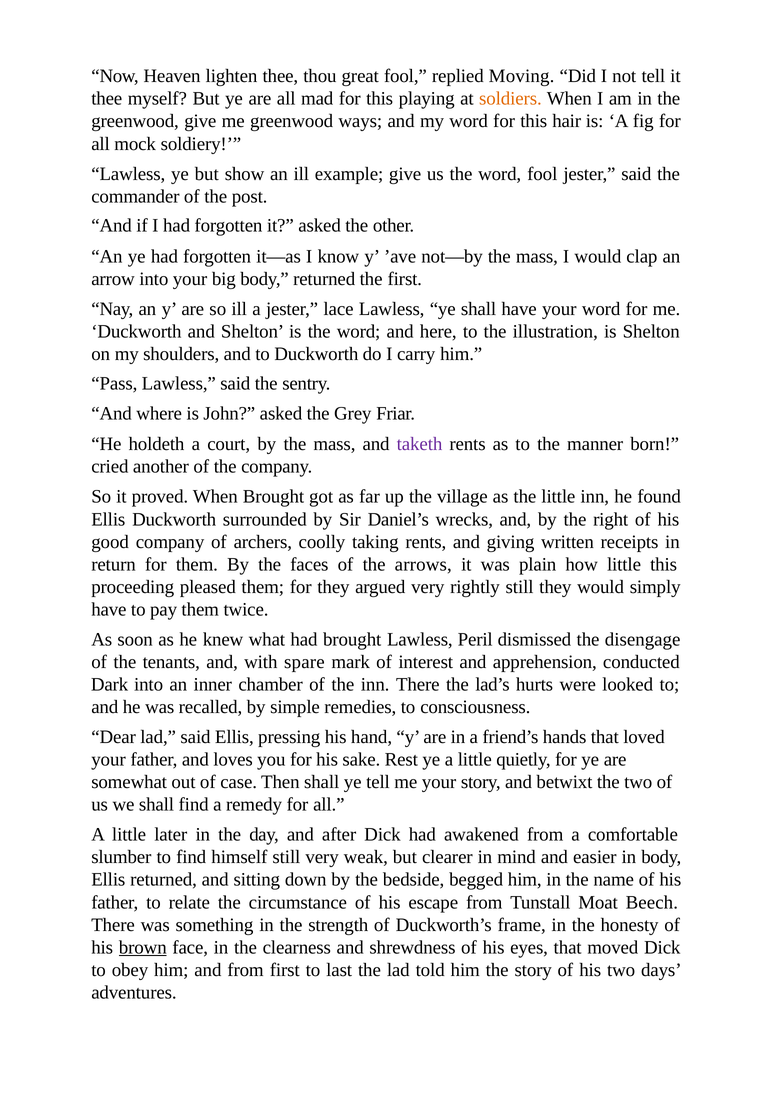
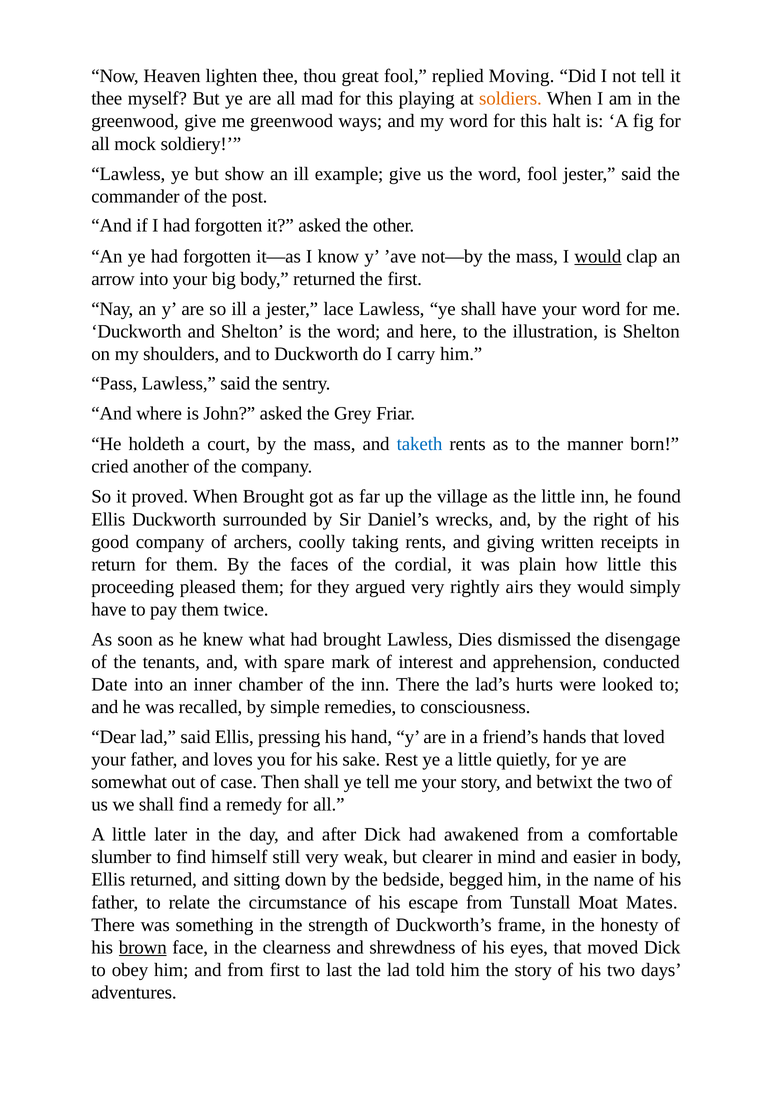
hair: hair -> halt
would at (598, 256) underline: none -> present
taketh colour: purple -> blue
arrows: arrows -> cordial
rightly still: still -> airs
Peril: Peril -> Dies
Dark: Dark -> Date
Beech: Beech -> Mates
